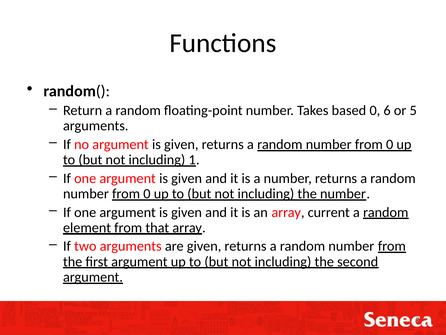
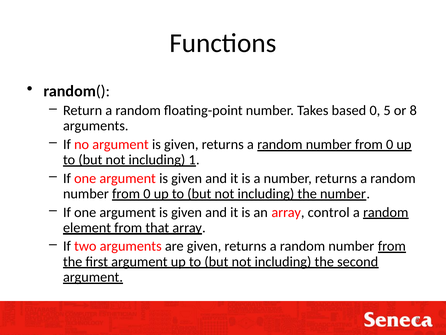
6: 6 -> 5
or 5: 5 -> 8
current: current -> control
